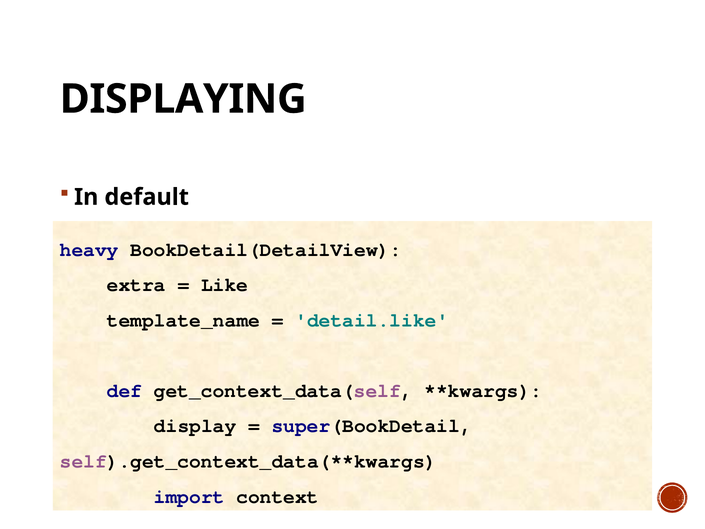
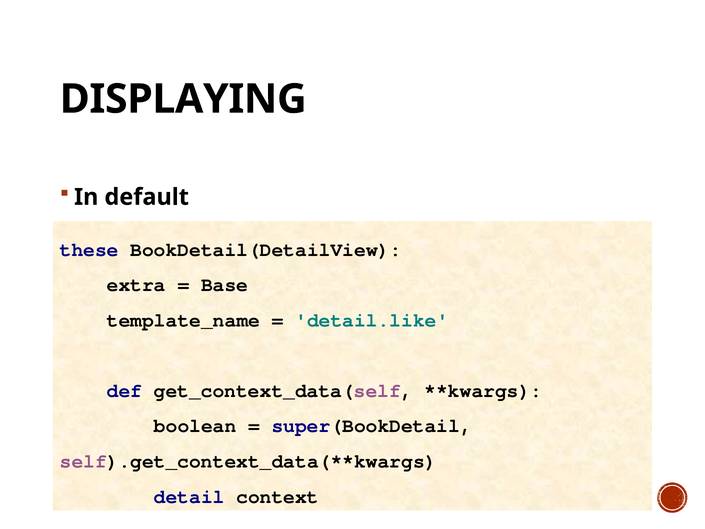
heavy: heavy -> these
Like: Like -> Base
display: display -> boolean
import: import -> detail
